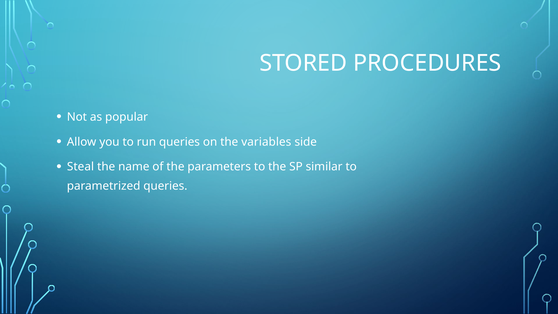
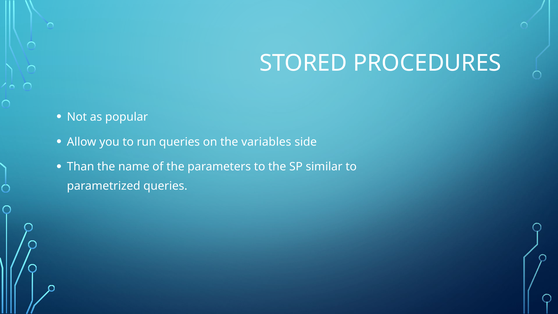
Steal: Steal -> Than
